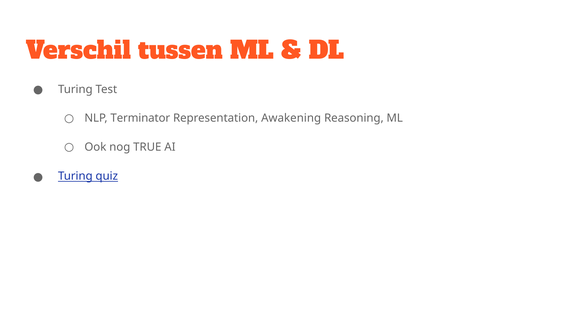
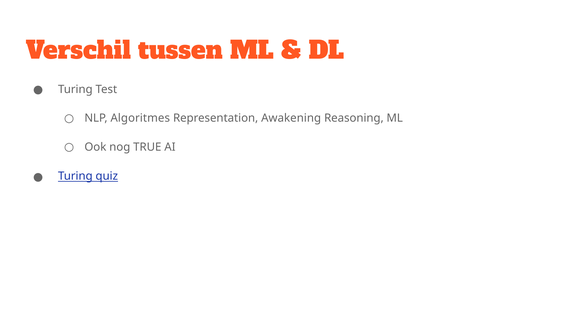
Terminator: Terminator -> Algoritmes
